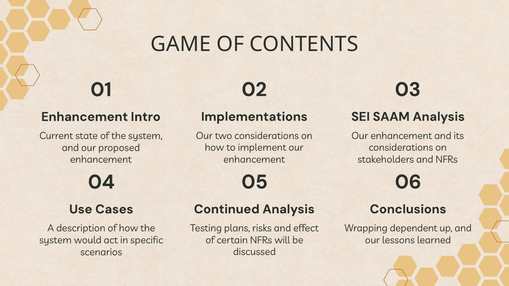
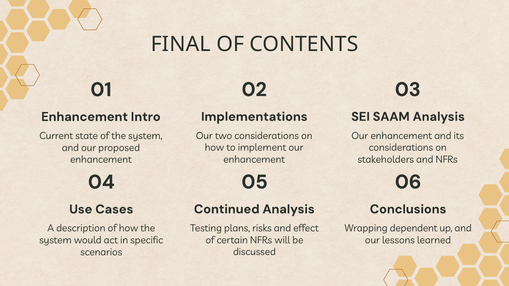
GAME: GAME -> FINAL
